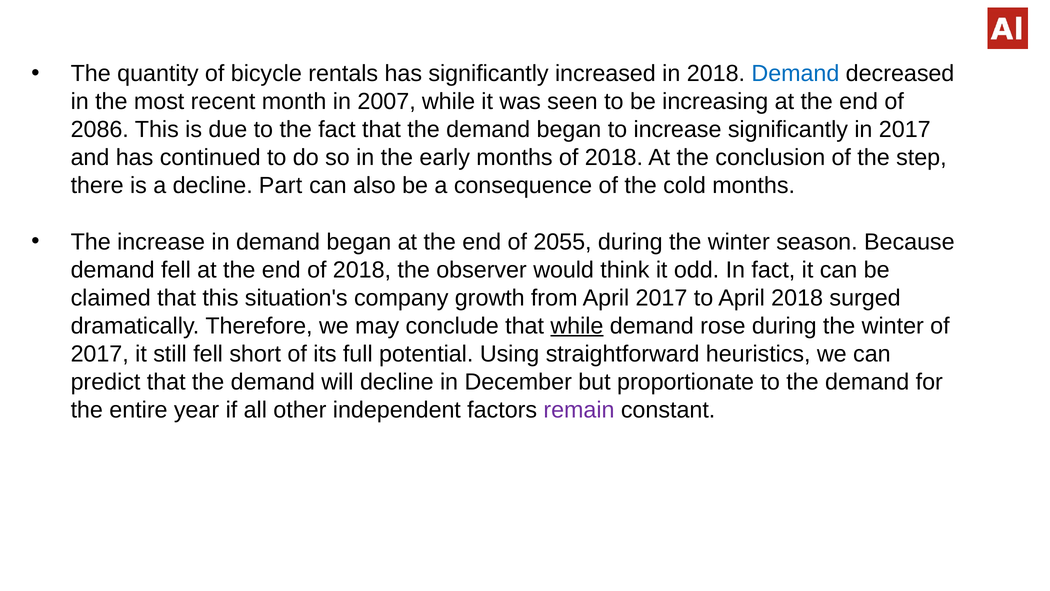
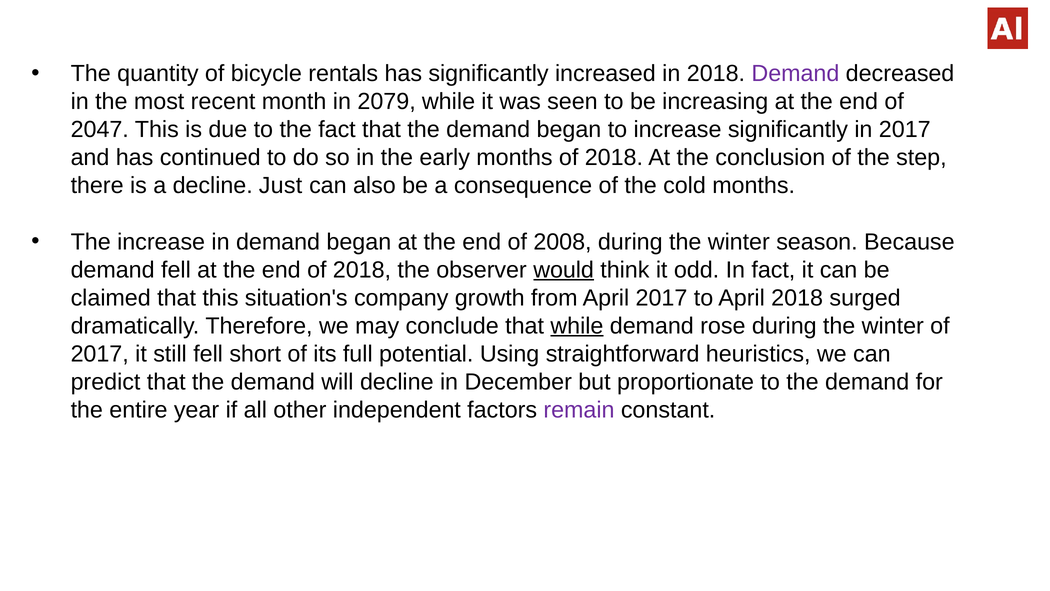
Demand at (795, 74) colour: blue -> purple
2007: 2007 -> 2079
2086: 2086 -> 2047
Part: Part -> Just
2055: 2055 -> 2008
would underline: none -> present
